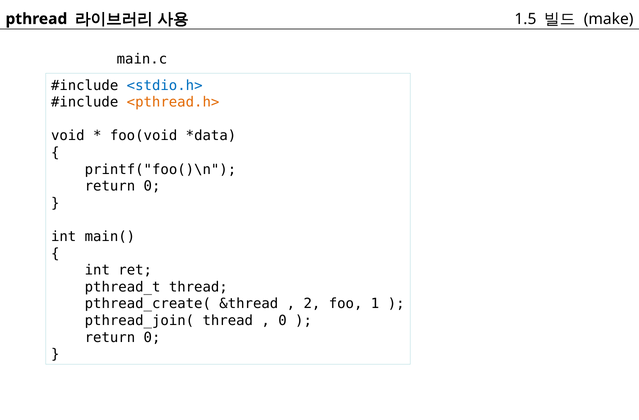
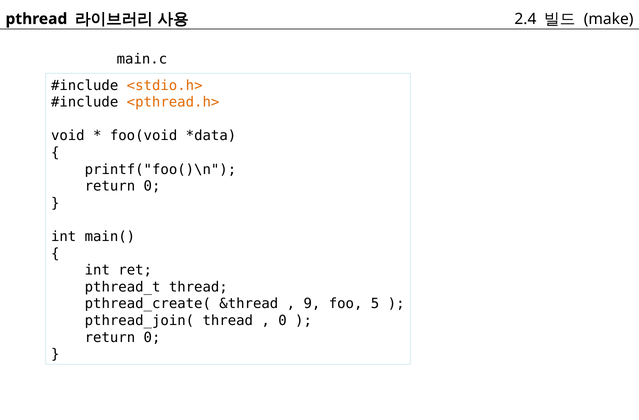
1.5: 1.5 -> 2.4
<stdio.h> colour: blue -> orange
2: 2 -> 9
1: 1 -> 5
